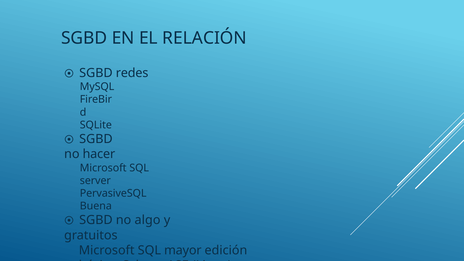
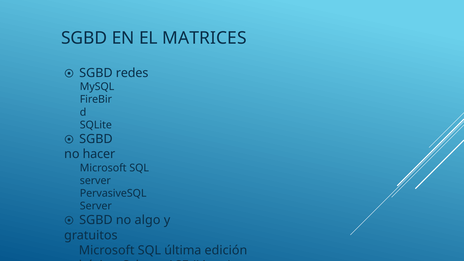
RELACIÓN: RELACIÓN -> MATRICES
Buena at (96, 206): Buena -> Server
mayor: mayor -> última
